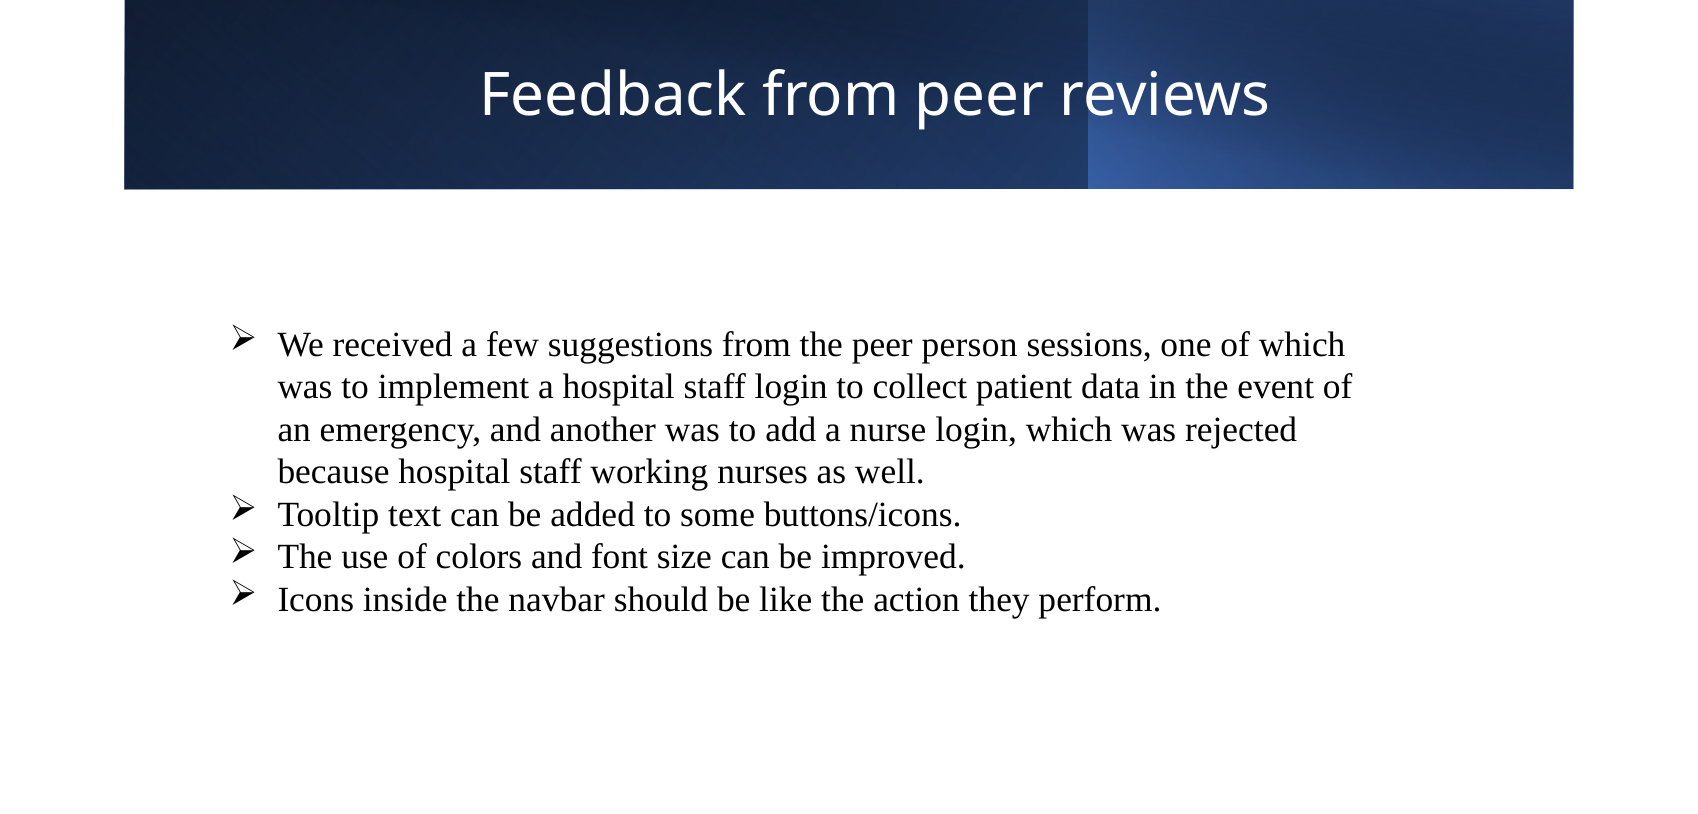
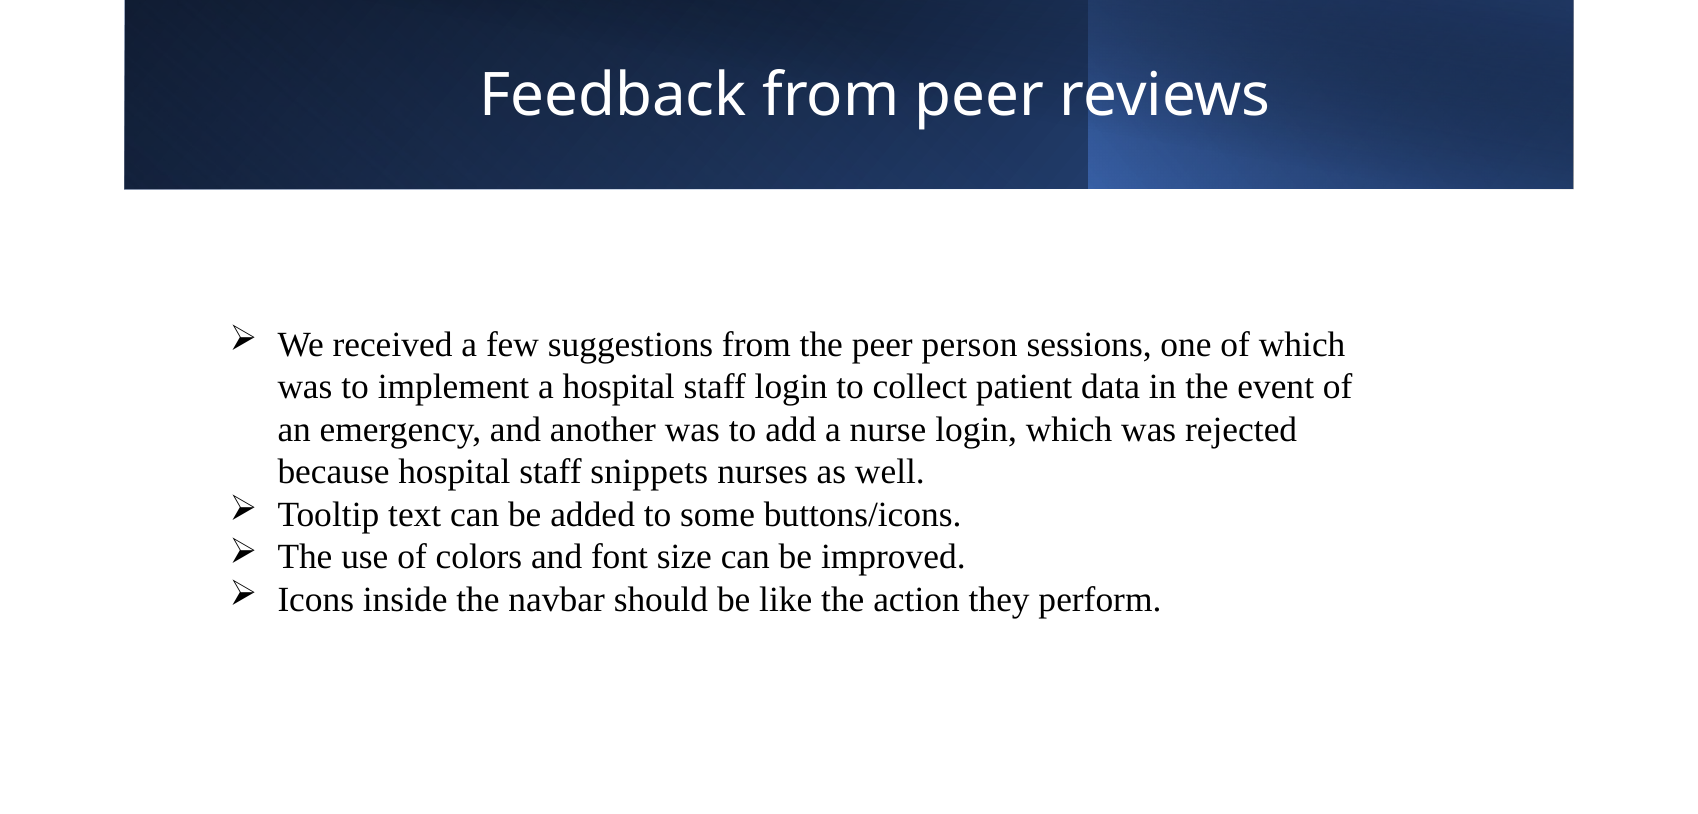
working: working -> snippets
